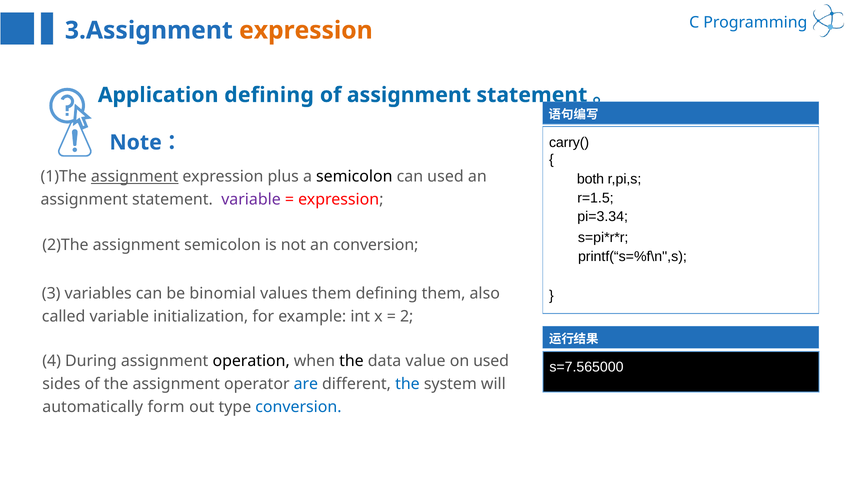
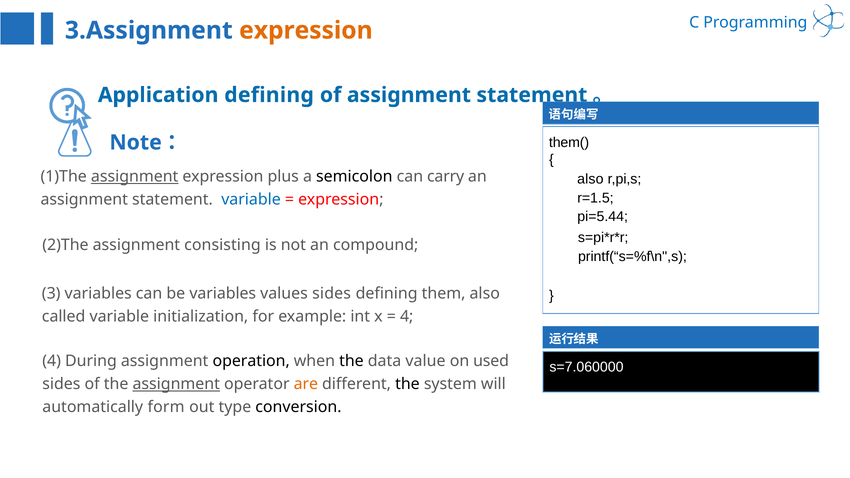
carry(: carry( -> them(
can used: used -> carry
both at (591, 179): both -> also
variable at (251, 200) colour: purple -> blue
pi=3.34: pi=3.34 -> pi=5.44
assignment semicolon: semicolon -> consisting
an conversion: conversion -> compound
be binomial: binomial -> variables
values them: them -> sides
2 at (407, 316): 2 -> 4
s=7.565000: s=7.565000 -> s=7.060000
assignment at (176, 384) underline: none -> present
are colour: blue -> orange
the at (407, 384) colour: blue -> black
conversion at (298, 407) colour: blue -> black
